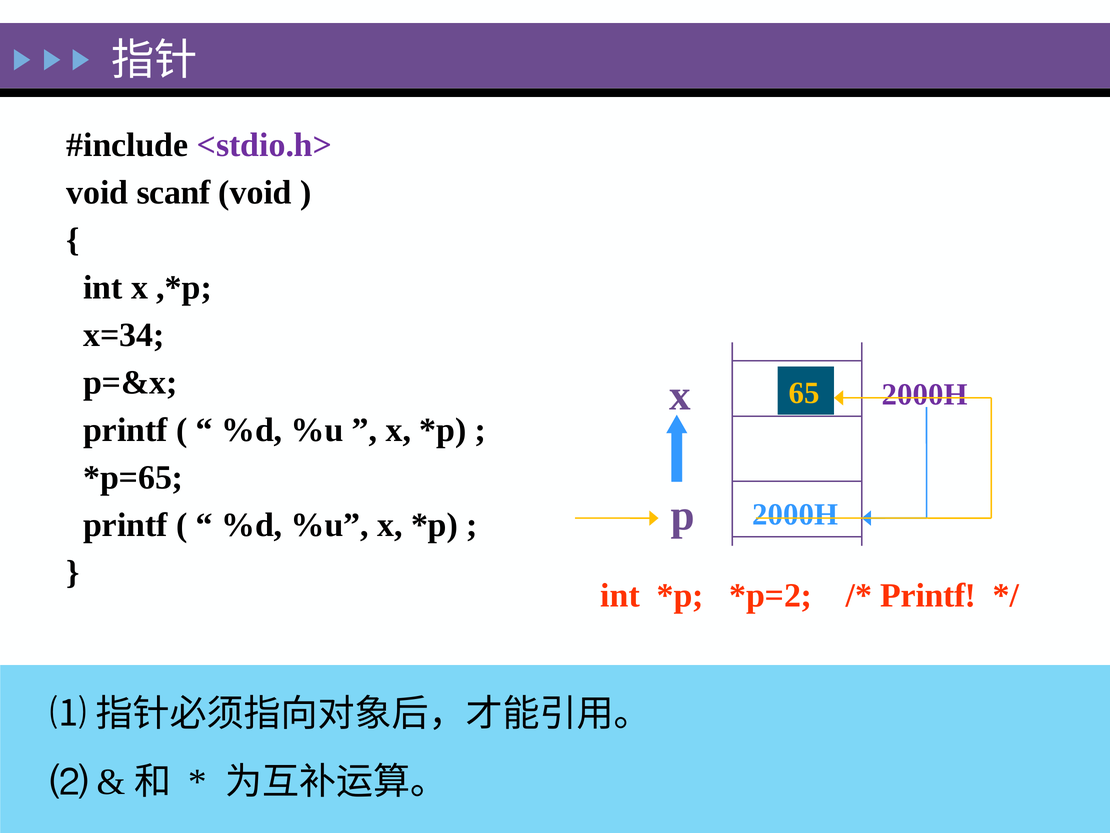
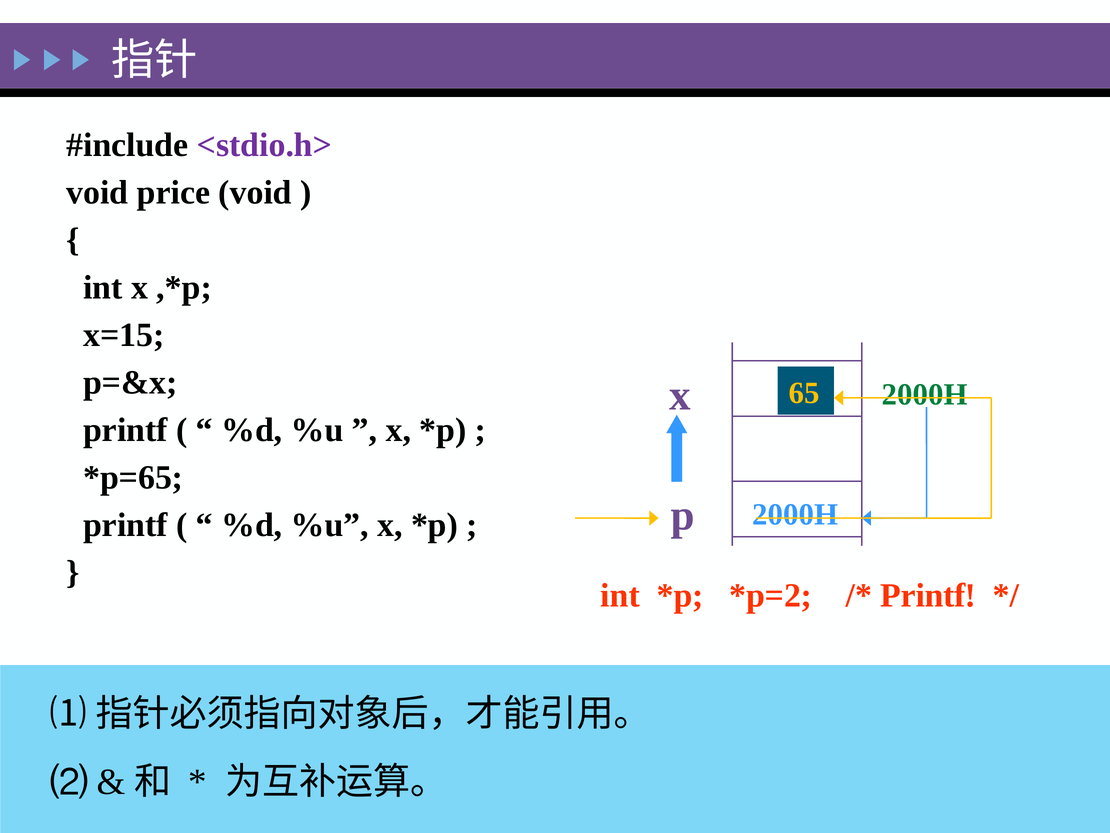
scanf: scanf -> price
x=34: x=34 -> x=15
2000H at (925, 394) colour: purple -> green
